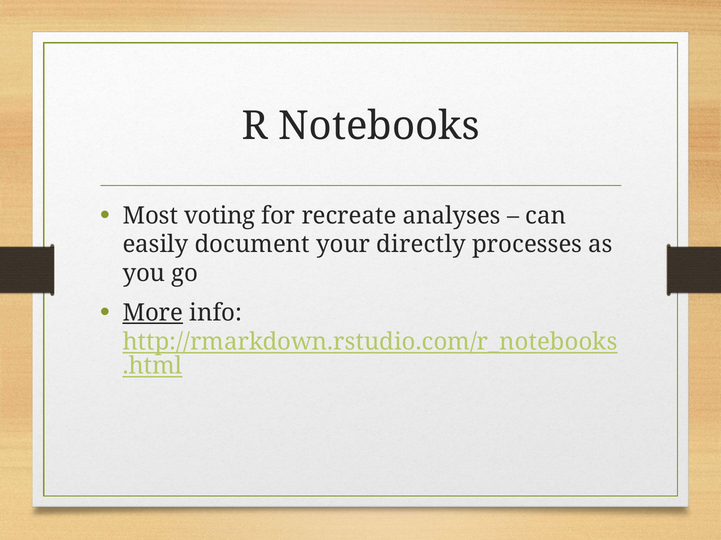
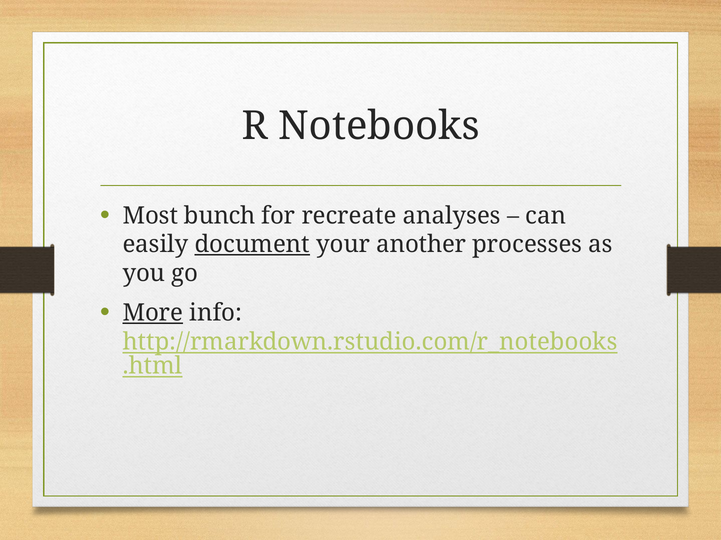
voting: voting -> bunch
document underline: none -> present
directly: directly -> another
